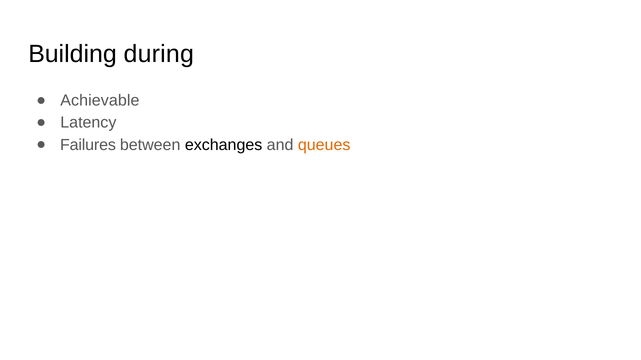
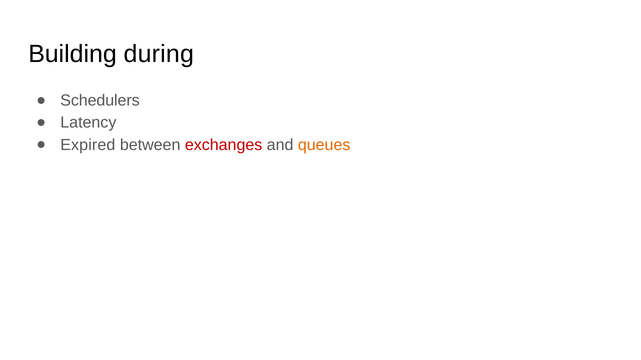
Achievable: Achievable -> Schedulers
Failures: Failures -> Expired
exchanges colour: black -> red
